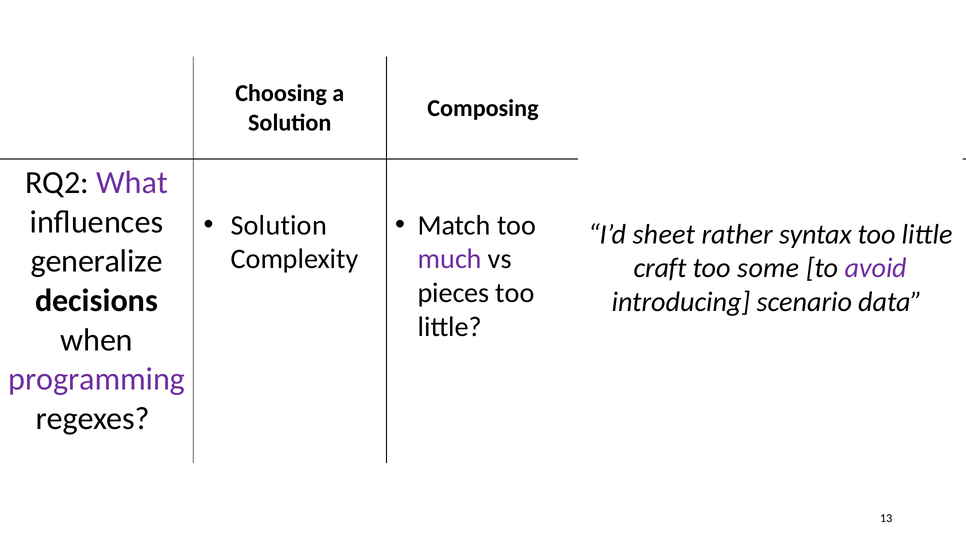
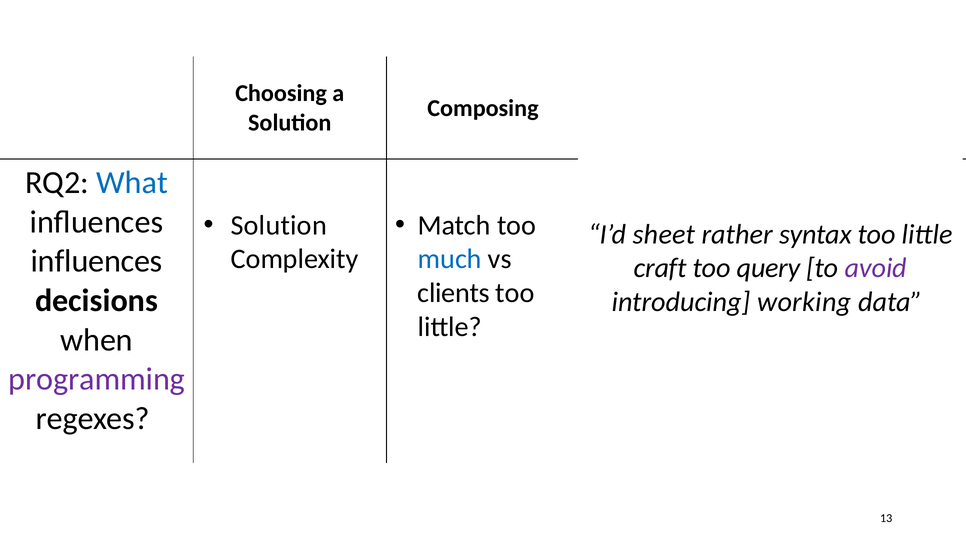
What colour: purple -> blue
much colour: purple -> blue
generalize at (97, 261): generalize -> influences
some: some -> query
pieces: pieces -> clients
scenario: scenario -> working
